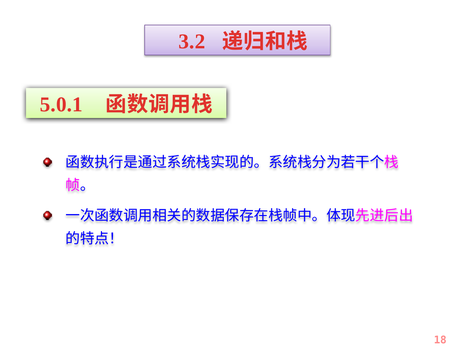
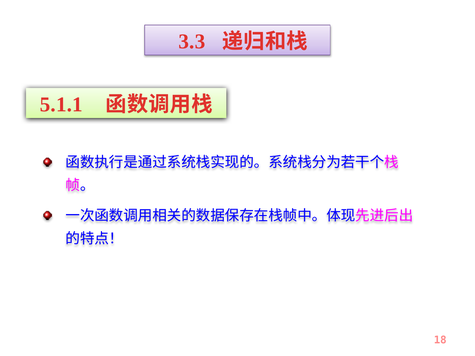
3.2: 3.2 -> 3.3
5.0.1: 5.0.1 -> 5.1.1
